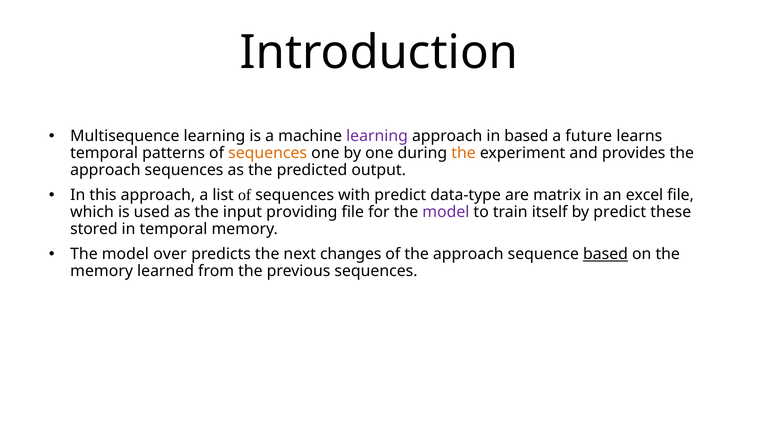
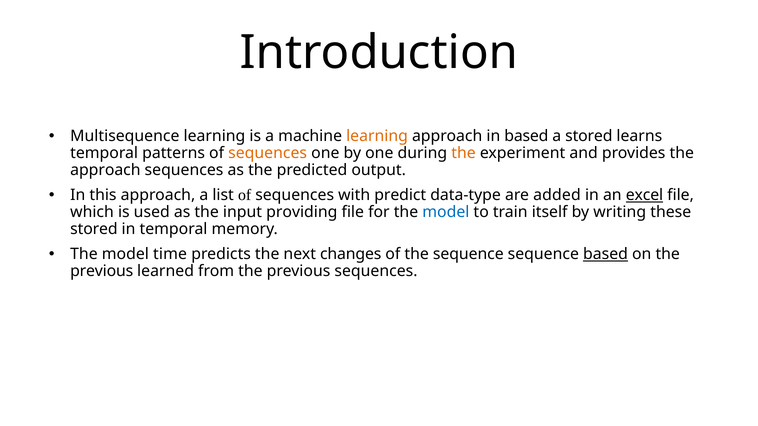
learning at (377, 136) colour: purple -> orange
a future: future -> stored
matrix: matrix -> added
excel underline: none -> present
model at (446, 212) colour: purple -> blue
by predict: predict -> writing
over: over -> time
of the approach: approach -> sequence
memory at (102, 271): memory -> previous
